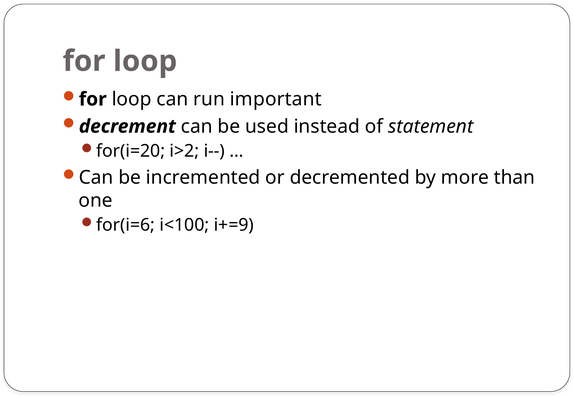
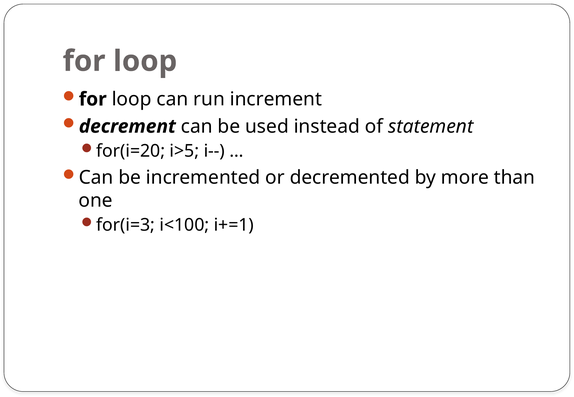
important: important -> increment
i>2: i>2 -> i>5
for(i=6: for(i=6 -> for(i=3
i+=9: i+=9 -> i+=1
